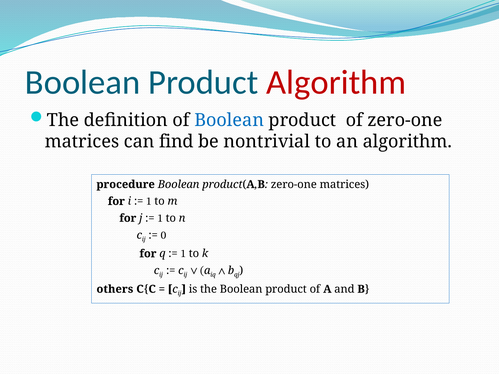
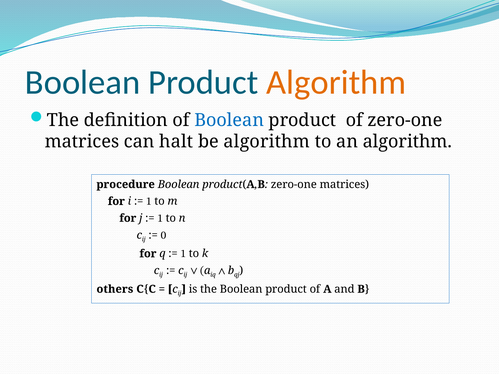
Algorithm at (336, 82) colour: red -> orange
find: find -> halt
be nontrivial: nontrivial -> algorithm
